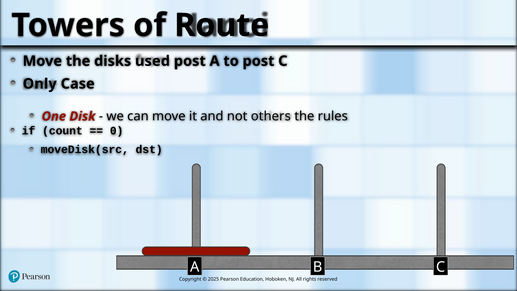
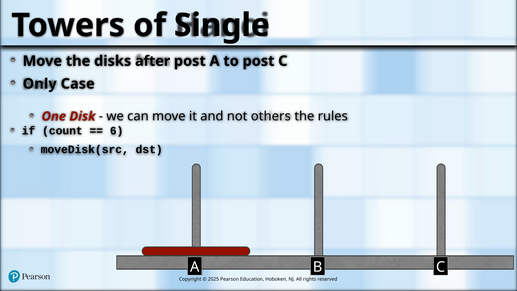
Route: Route -> Single
used: used -> after
0: 0 -> 6
